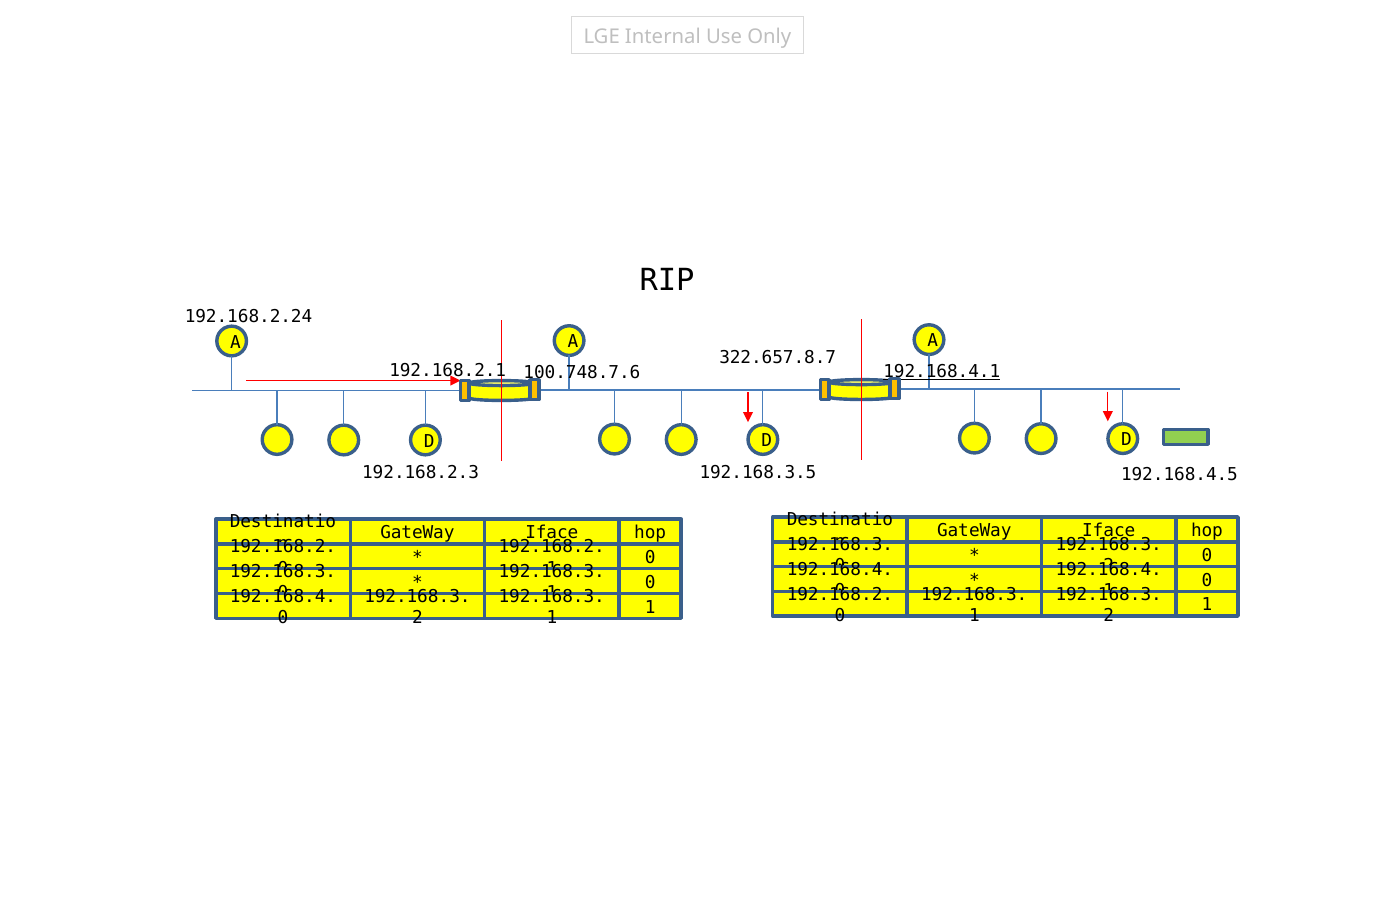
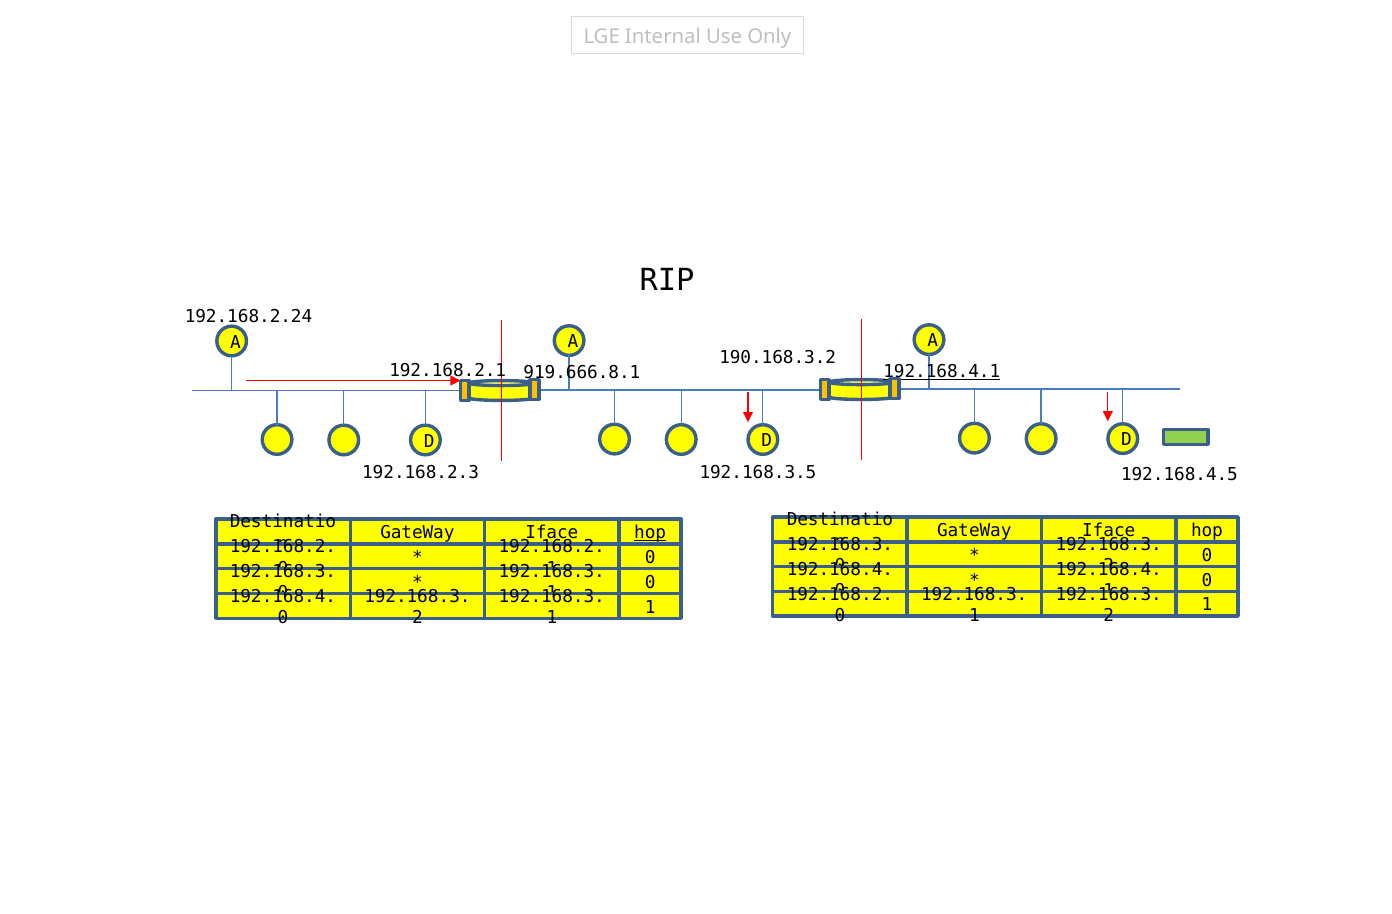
322.657.8.7: 322.657.8.7 -> 190.168.3.2
100.748.7.6: 100.748.7.6 -> 919.666.8.1
hop at (650, 533) underline: none -> present
